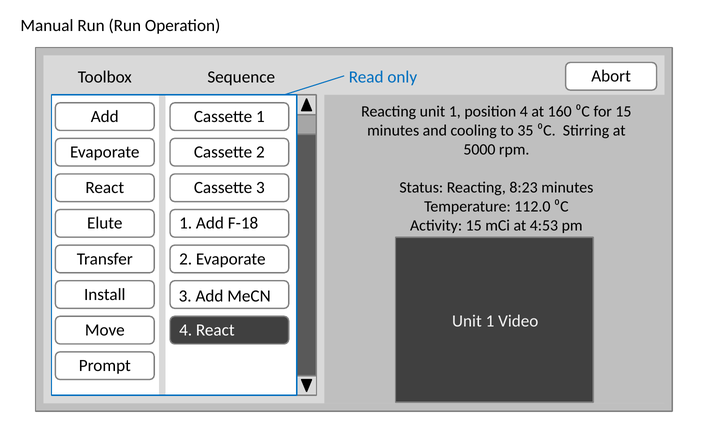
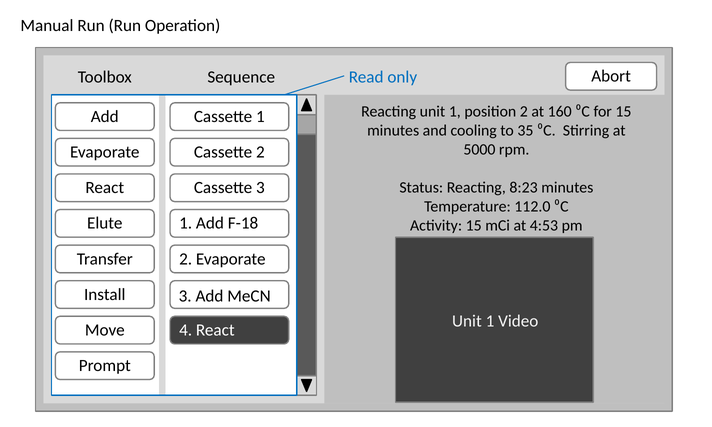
position 4: 4 -> 2
